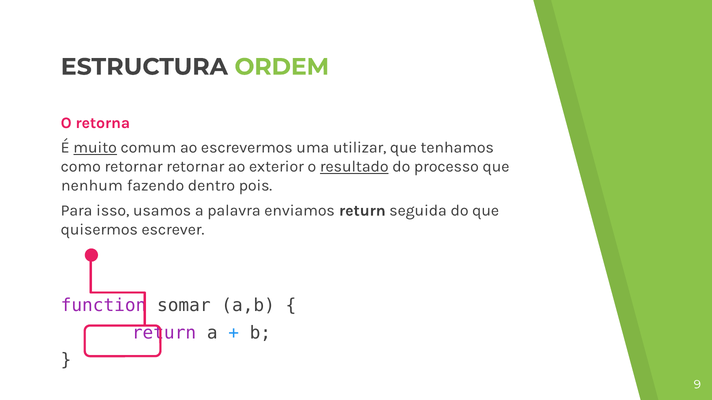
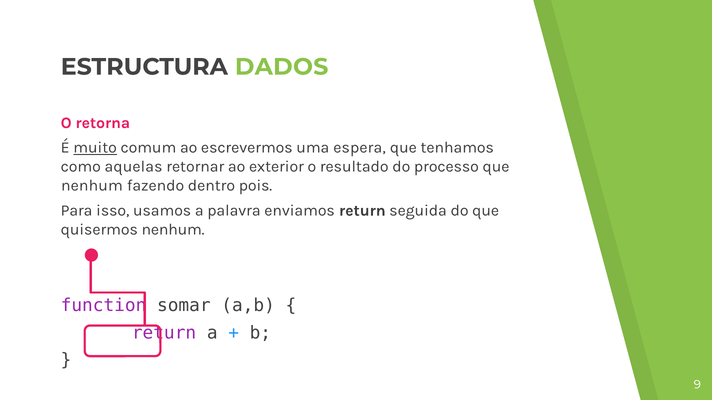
ORDEM: ORDEM -> DADOS
utilizar: utilizar -> espera
como retornar: retornar -> aquelas
resultado underline: present -> none
quisermos escrever: escrever -> nenhum
